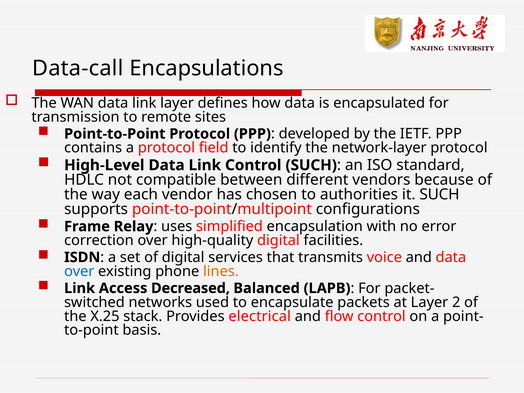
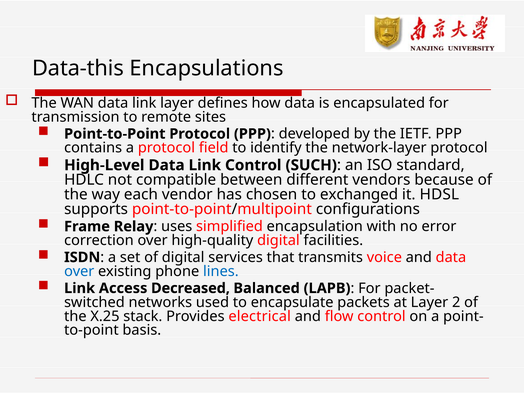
Data-call: Data-call -> Data-this
authorities: authorities -> exchanged
it SUCH: SUCH -> HDSL
lines colour: orange -> blue
